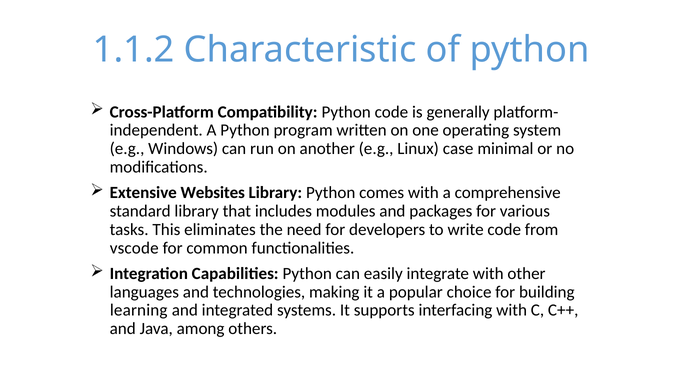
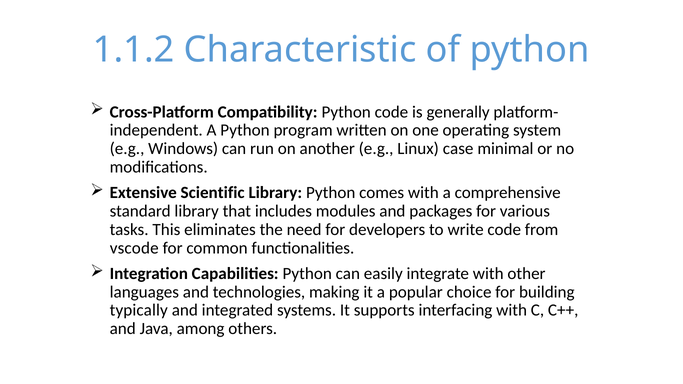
Websites: Websites -> Scientific
learning: learning -> typically
